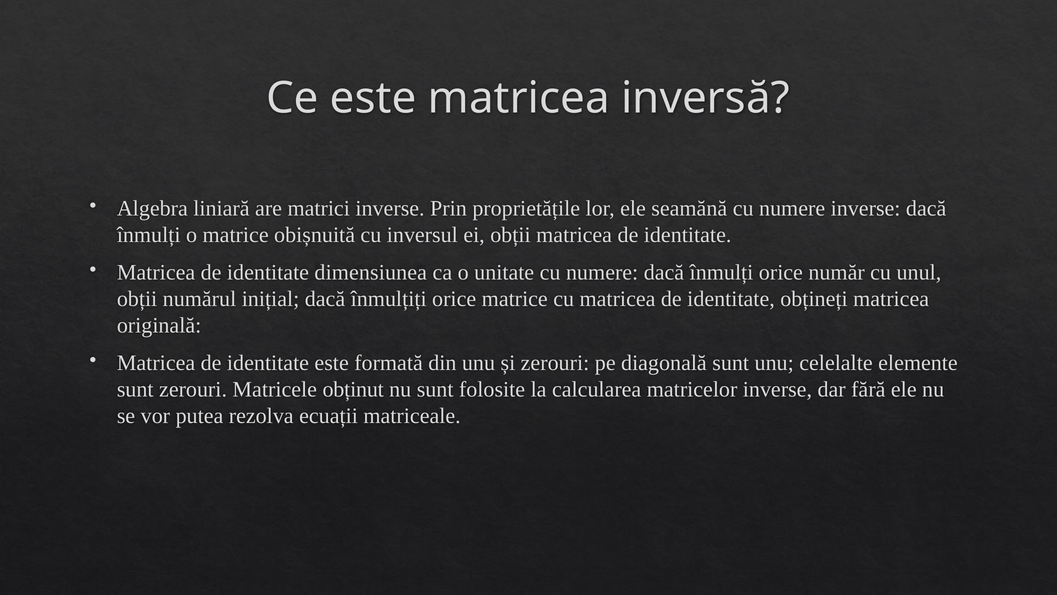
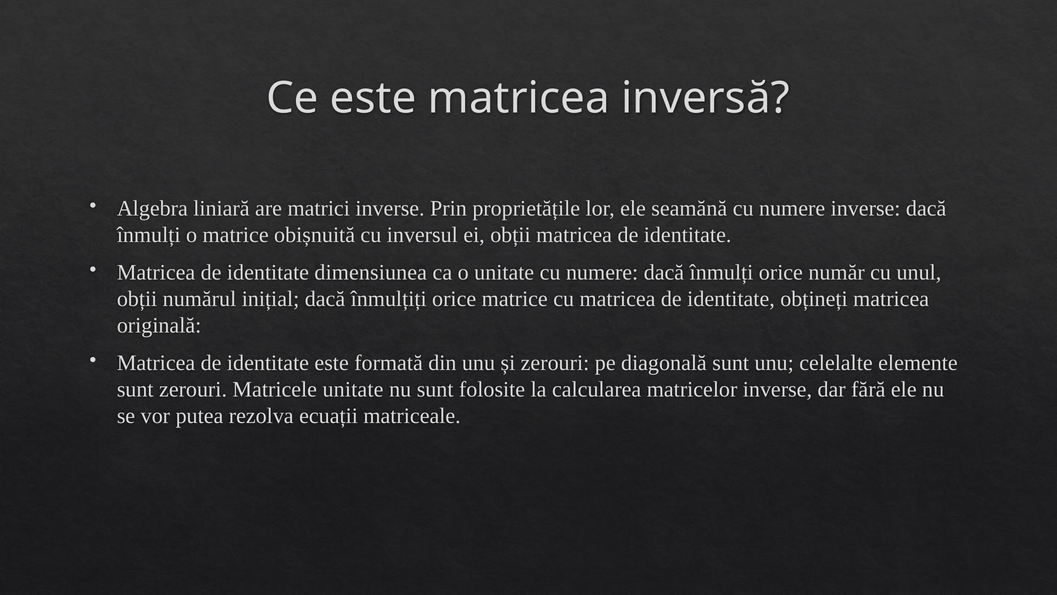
Matricele obținut: obținut -> unitate
